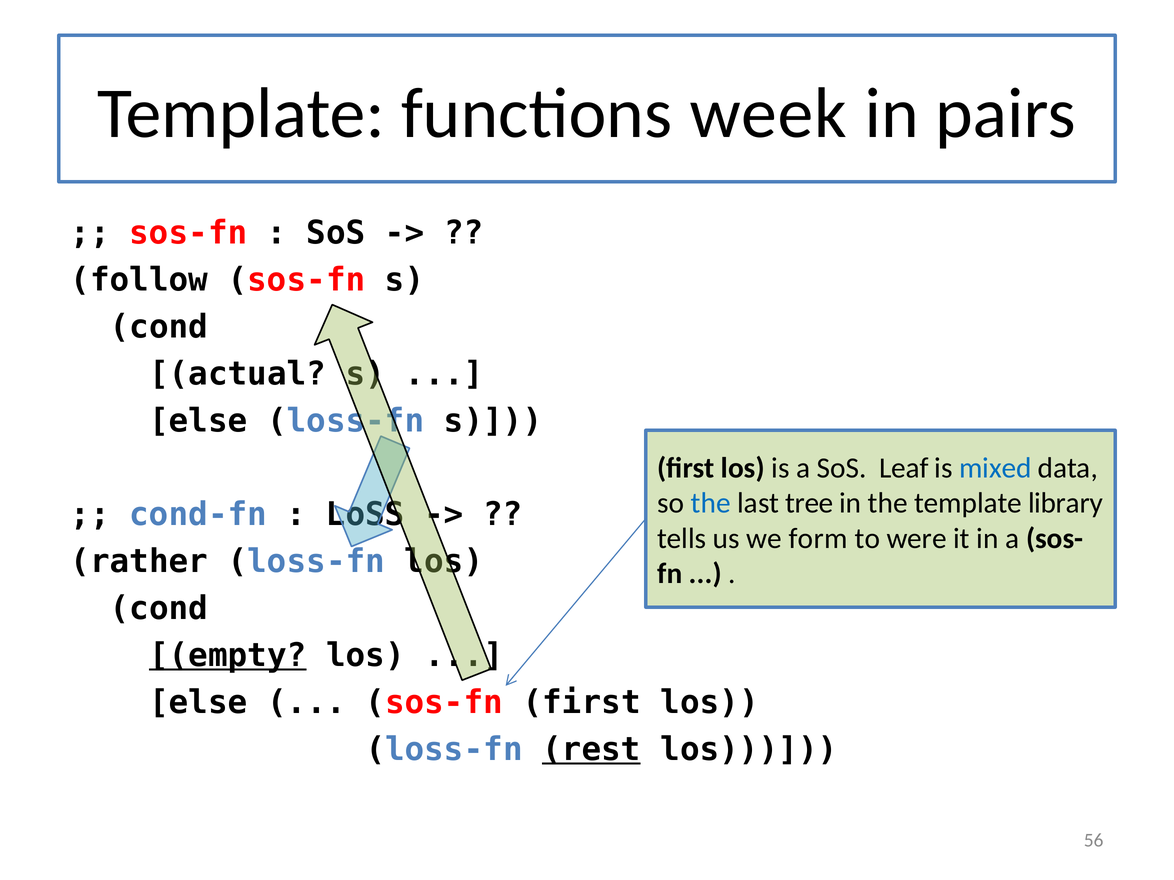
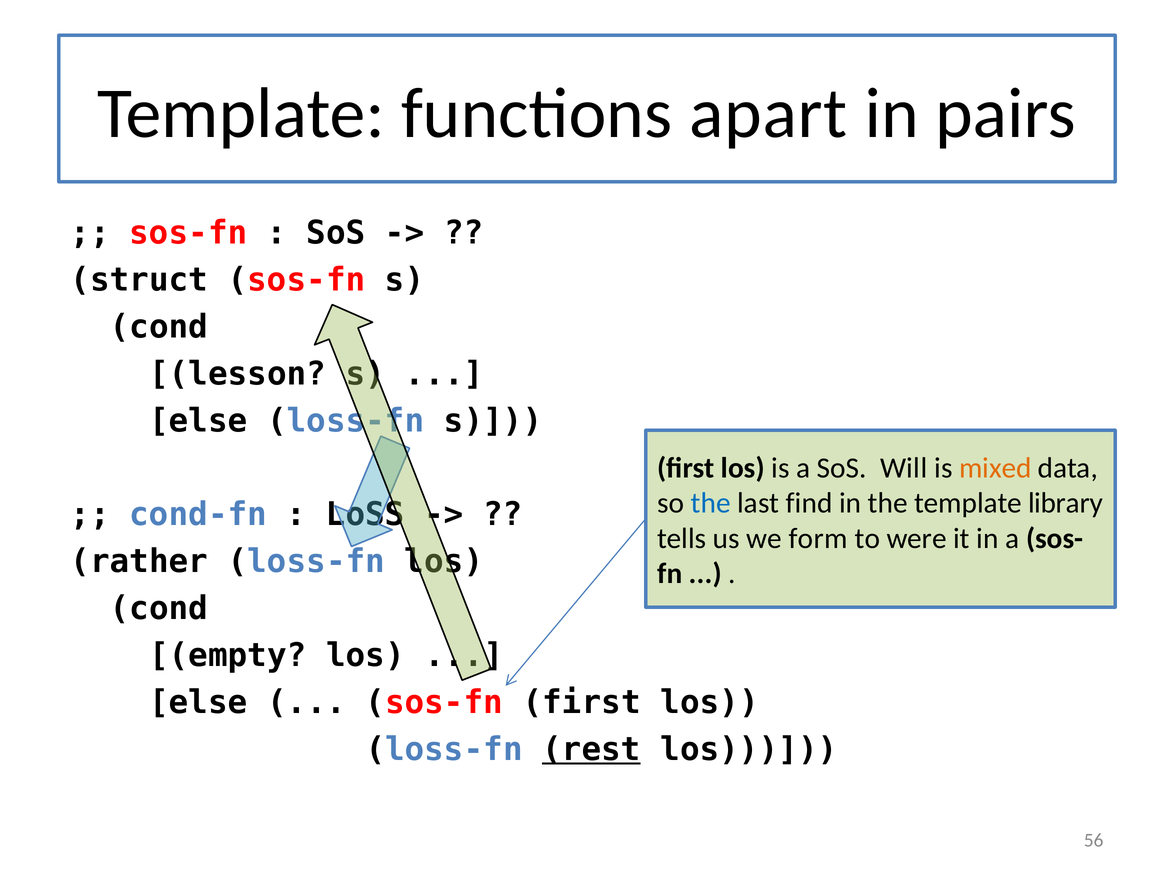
week: week -> apart
follow: follow -> struct
actual: actual -> lesson
Leaf: Leaf -> Will
mixed colour: blue -> orange
tree: tree -> find
empty underline: present -> none
